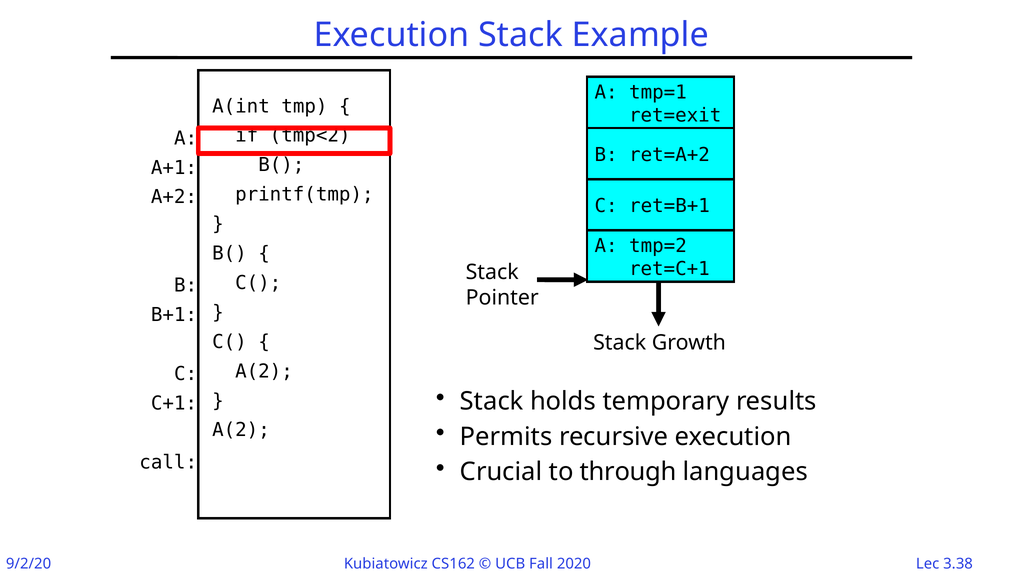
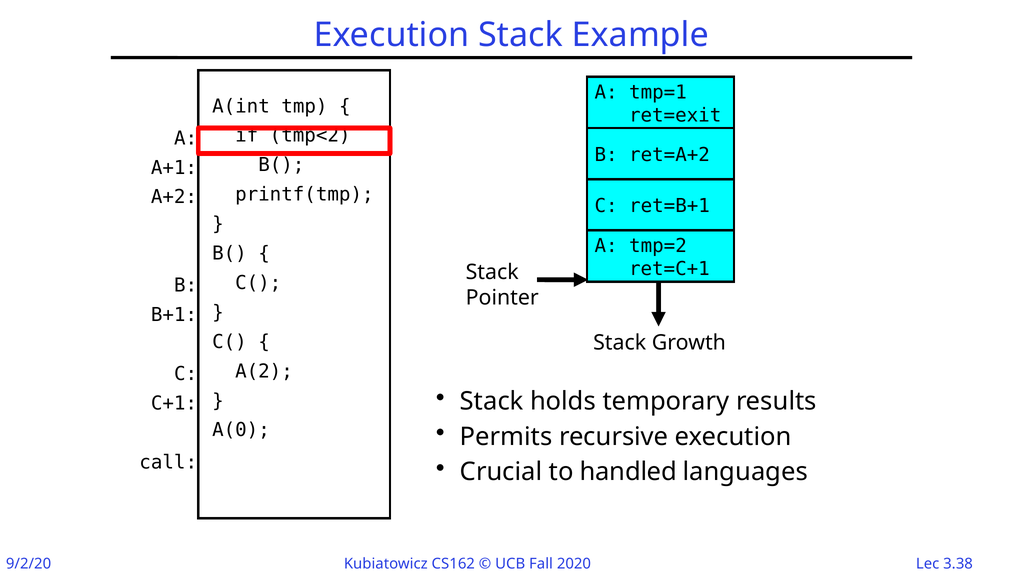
A(2 at (241, 430): A(2 -> A(0
through: through -> handled
